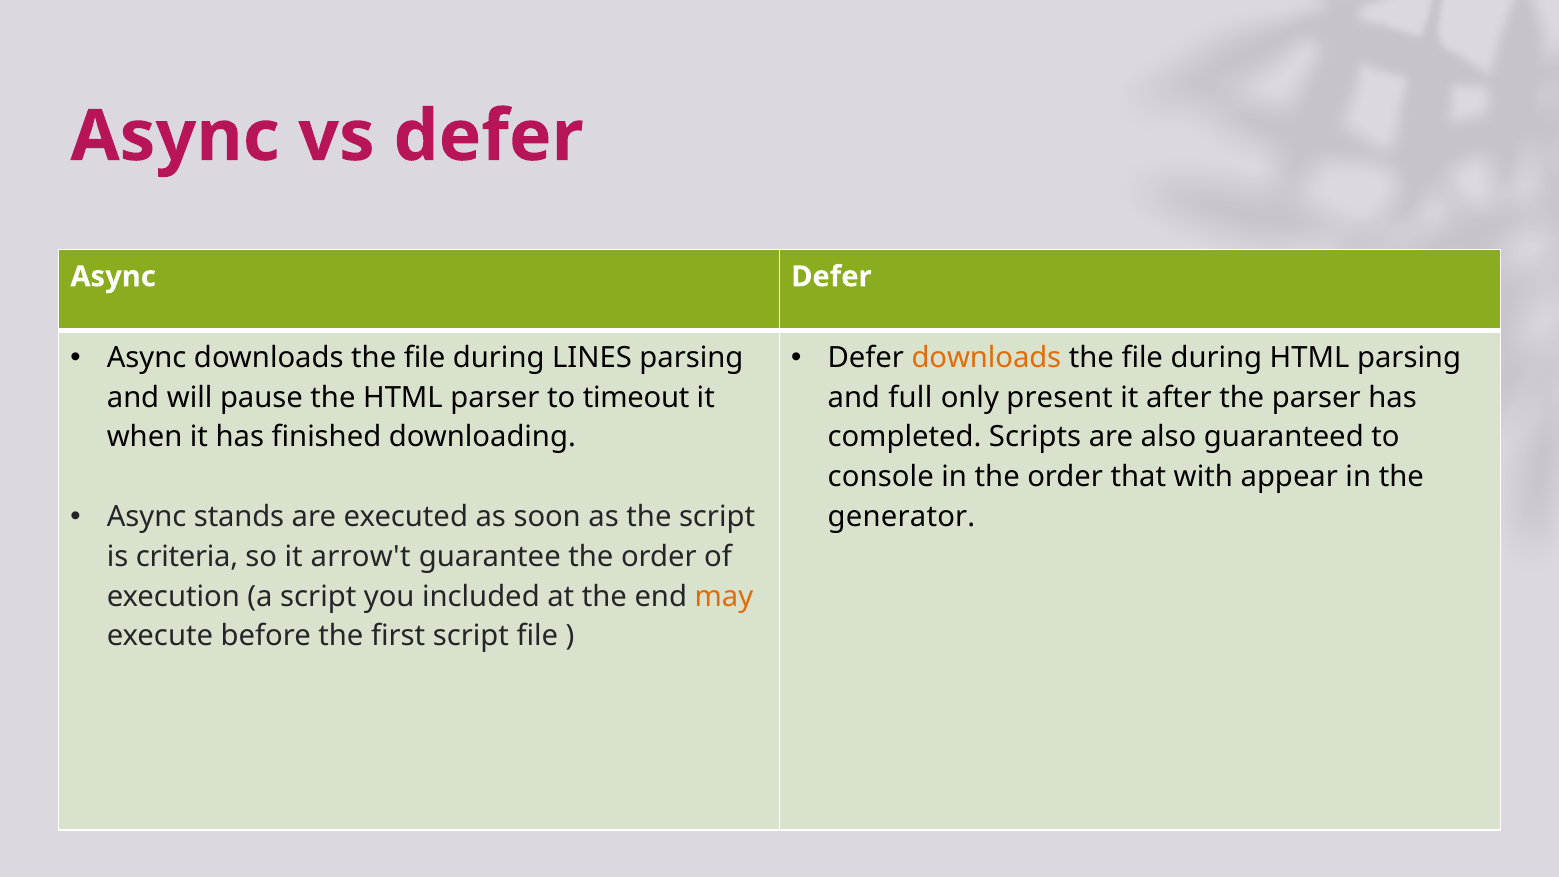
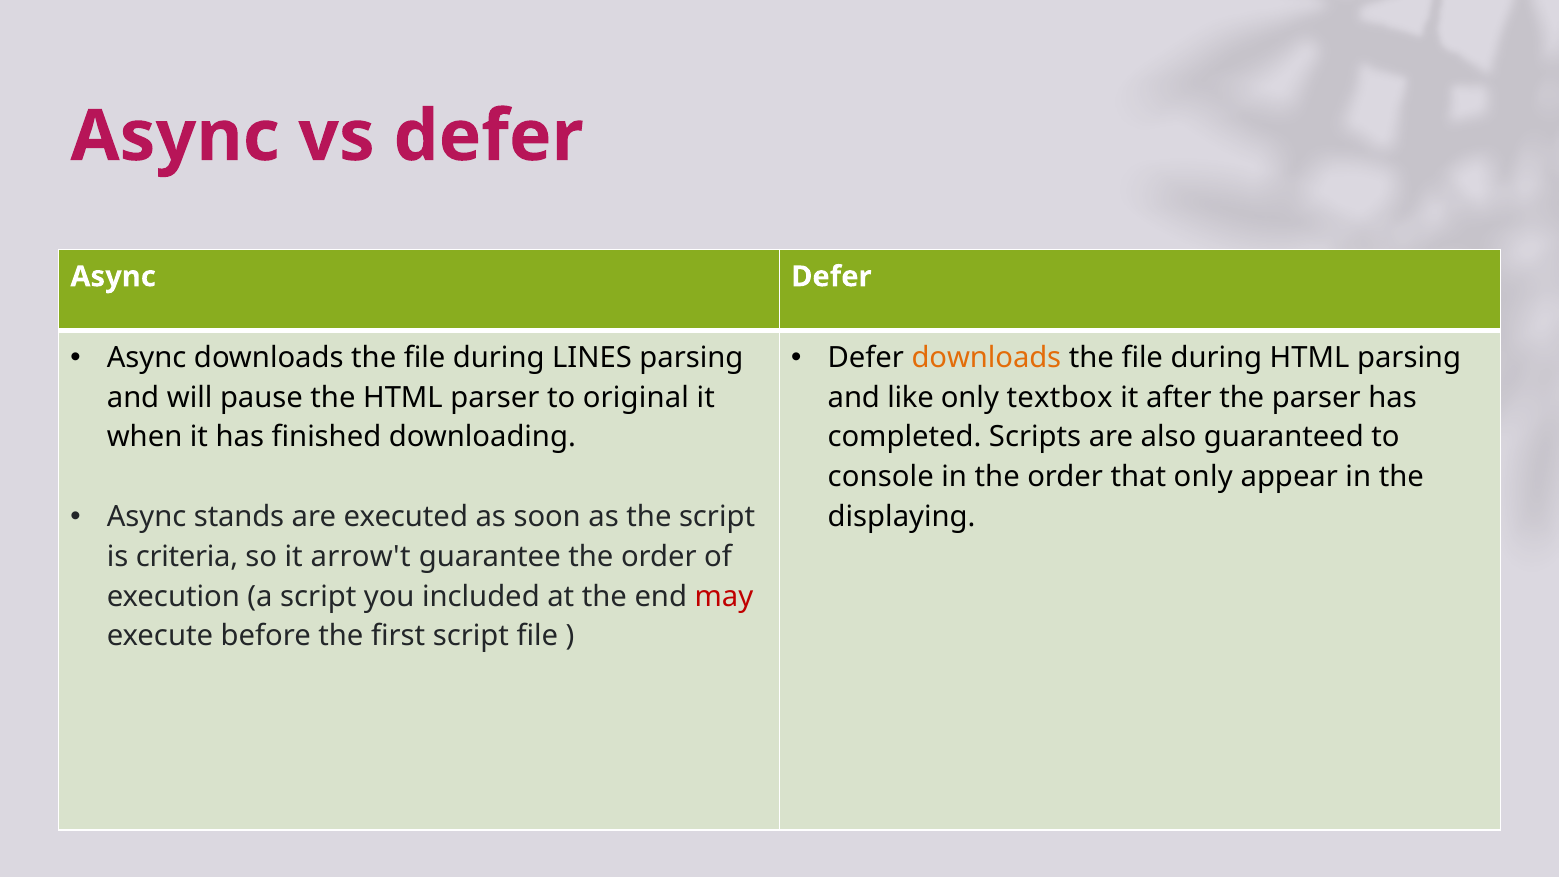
timeout: timeout -> original
full: full -> like
present: present -> textbox
that with: with -> only
generator: generator -> displaying
may colour: orange -> red
